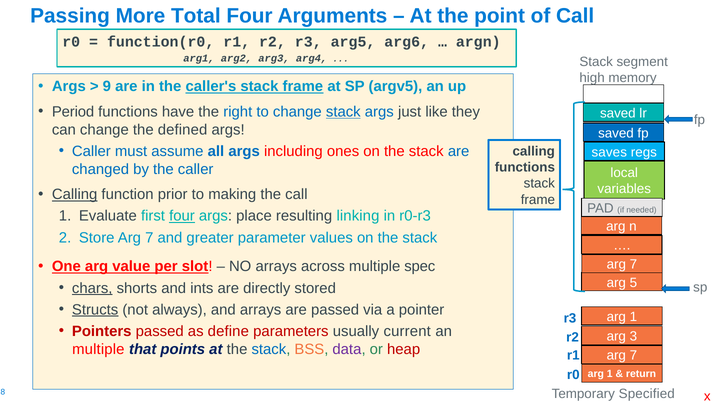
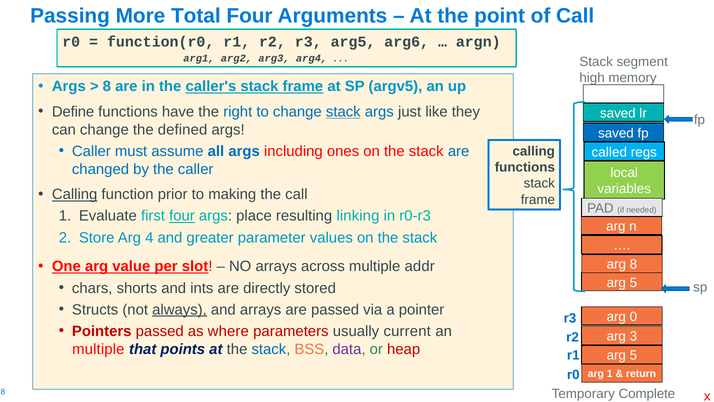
9 at (107, 86): 9 -> 8
Period: Period -> Define
saves: saves -> called
Store Arg 7: 7 -> 4
7 at (633, 264): 7 -> 8
spec: spec -> addr
chars underline: present -> none
Structs underline: present -> none
always underline: none -> present
1 at (633, 317): 1 -> 0
define: define -> where
7 at (633, 355): 7 -> 5
Specified: Specified -> Complete
